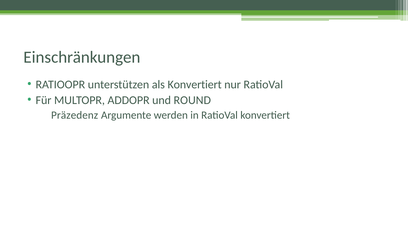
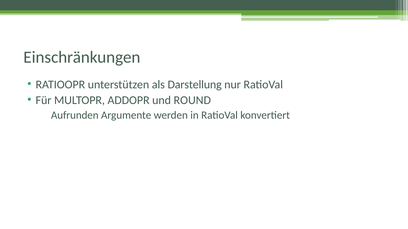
als Konvertiert: Konvertiert -> Darstellung
Präzedenz: Präzedenz -> Aufrunden
